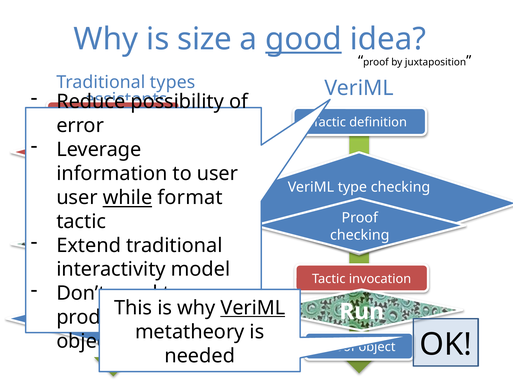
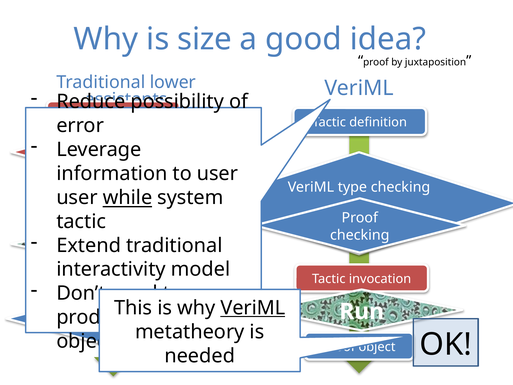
good underline: present -> none
types: types -> lower
format: format -> system
